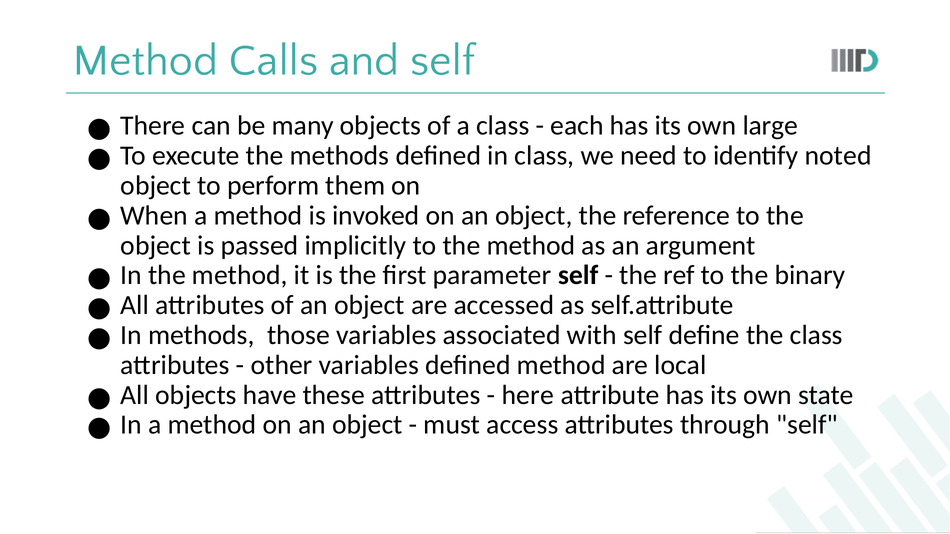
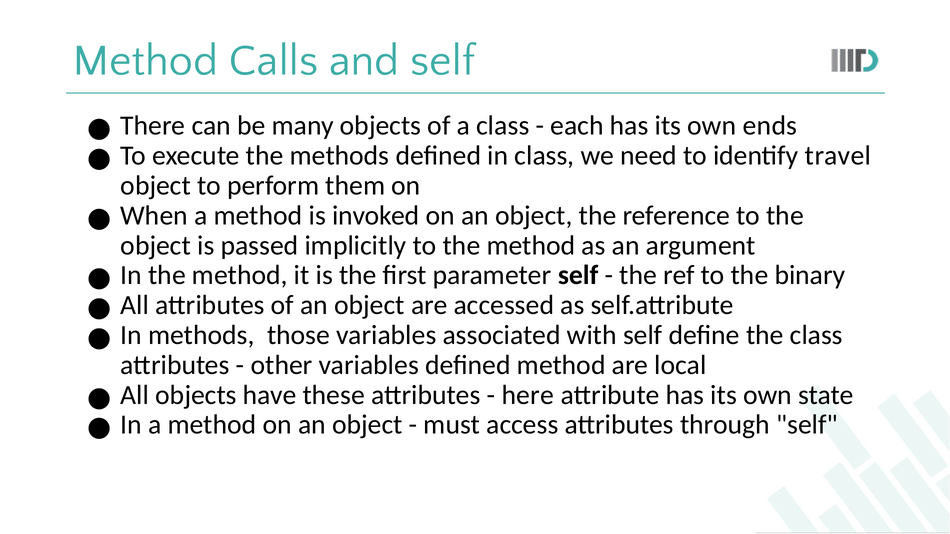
large: large -> ends
noted: noted -> travel
